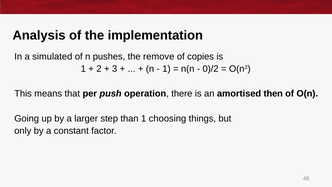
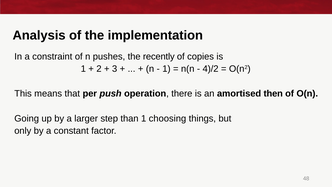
simulated: simulated -> constraint
remove: remove -> recently
0)/2: 0)/2 -> 4)/2
